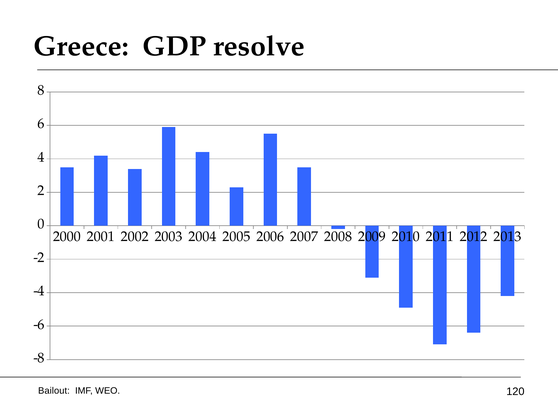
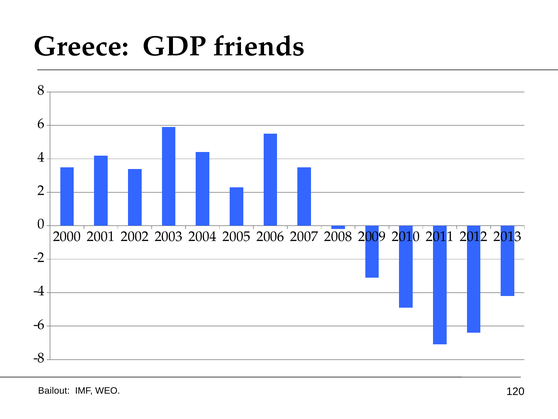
resolve: resolve -> friends
